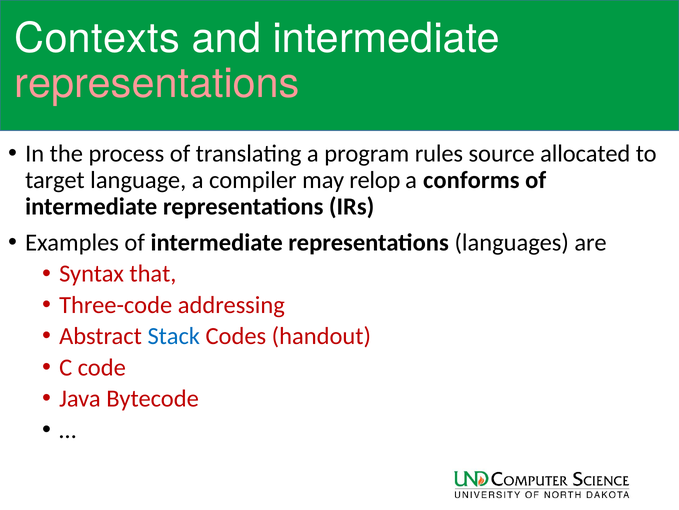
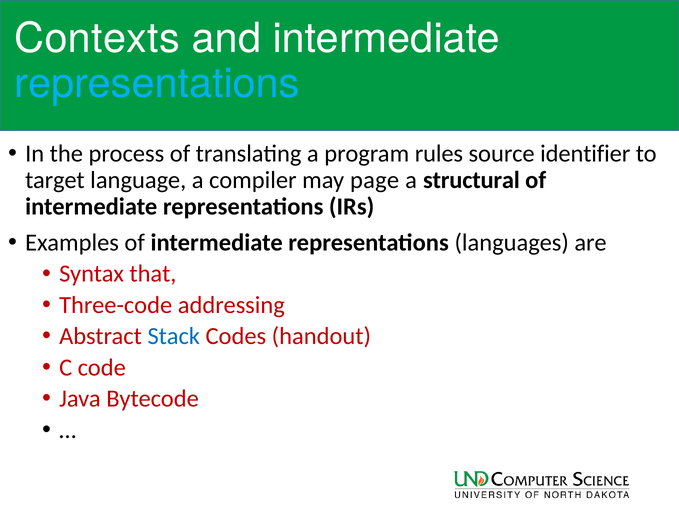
representations at (157, 83) colour: pink -> light blue
allocated: allocated -> identifier
relop: relop -> page
conforms: conforms -> structural
